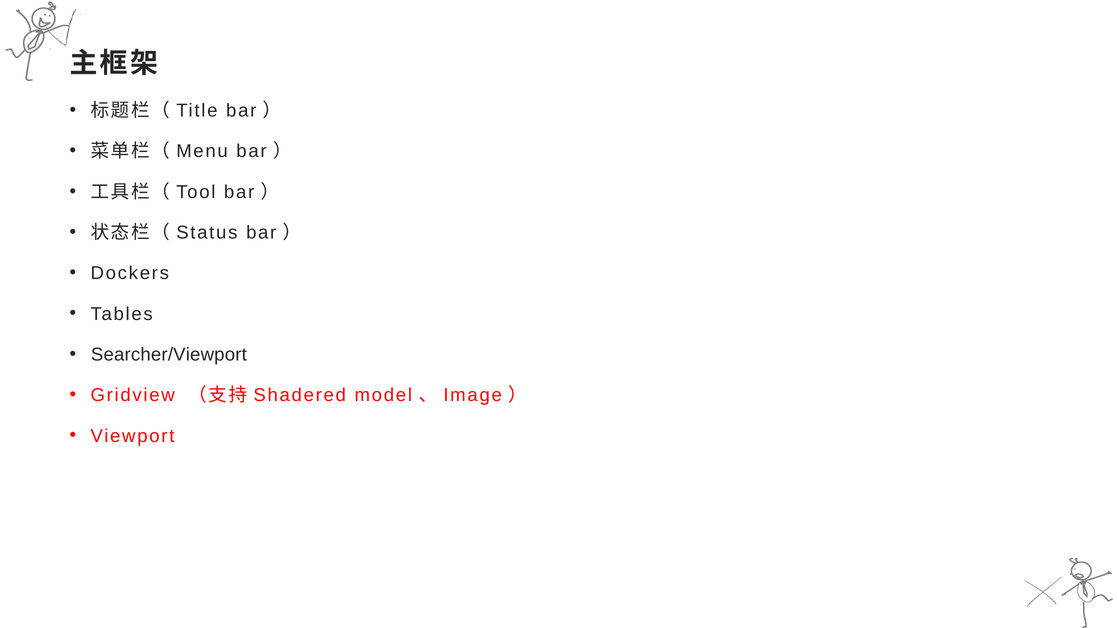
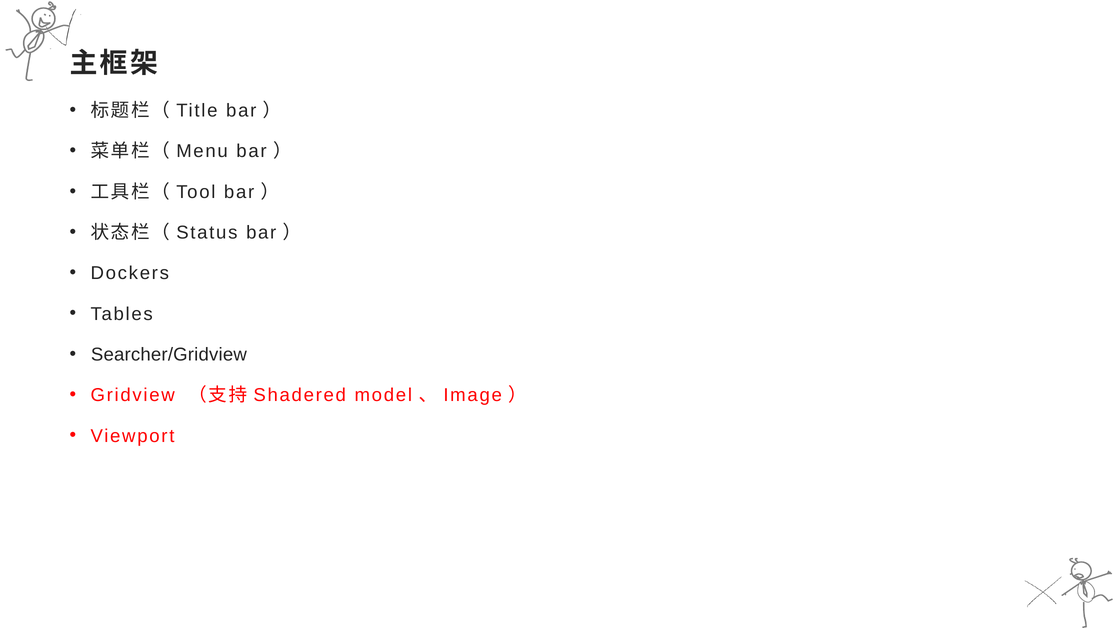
Searcher/Viewport: Searcher/Viewport -> Searcher/Gridview
